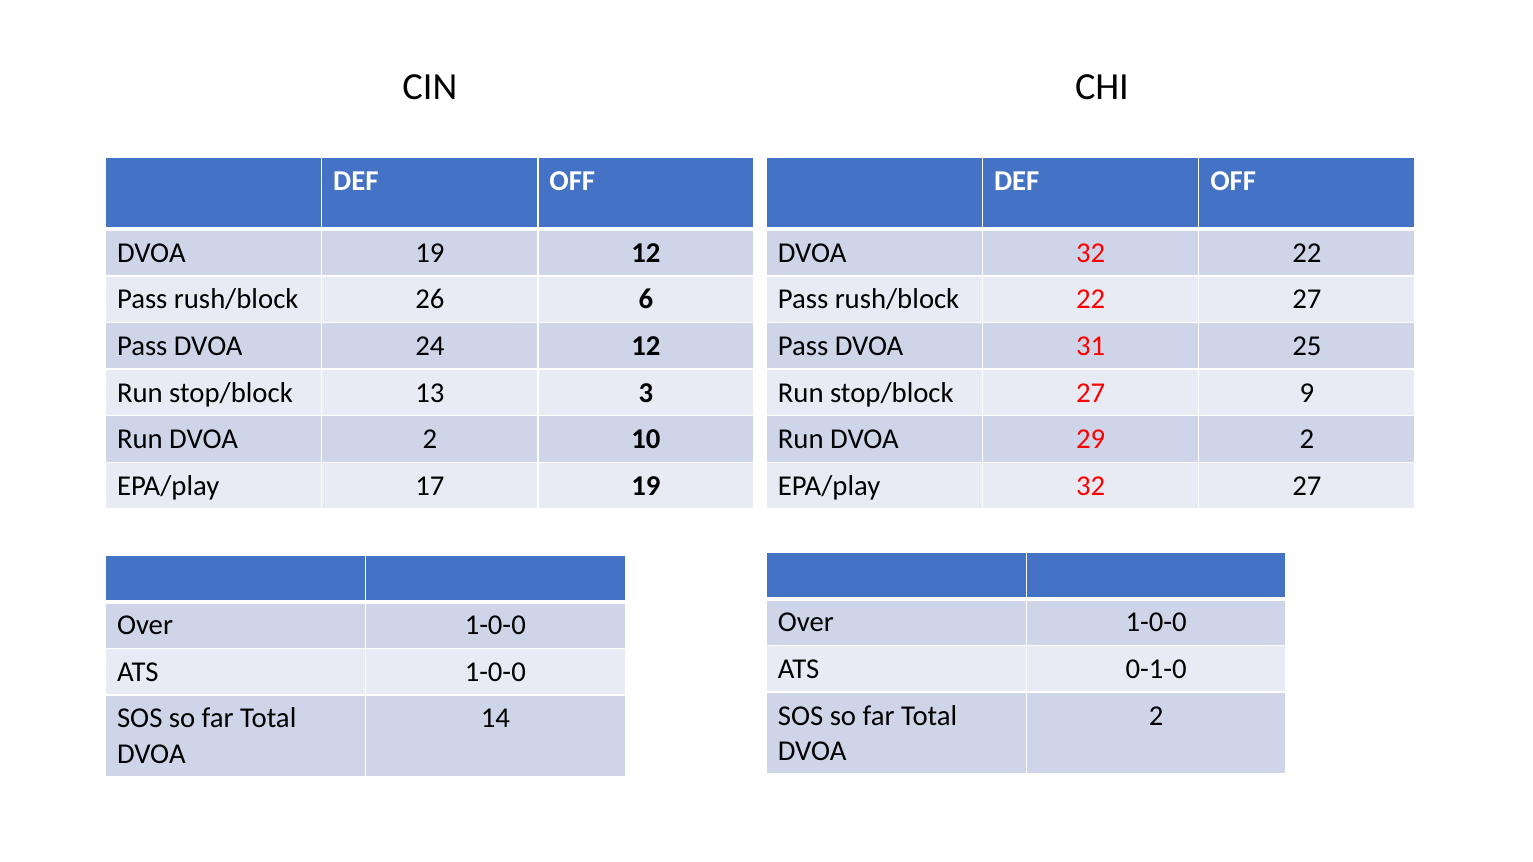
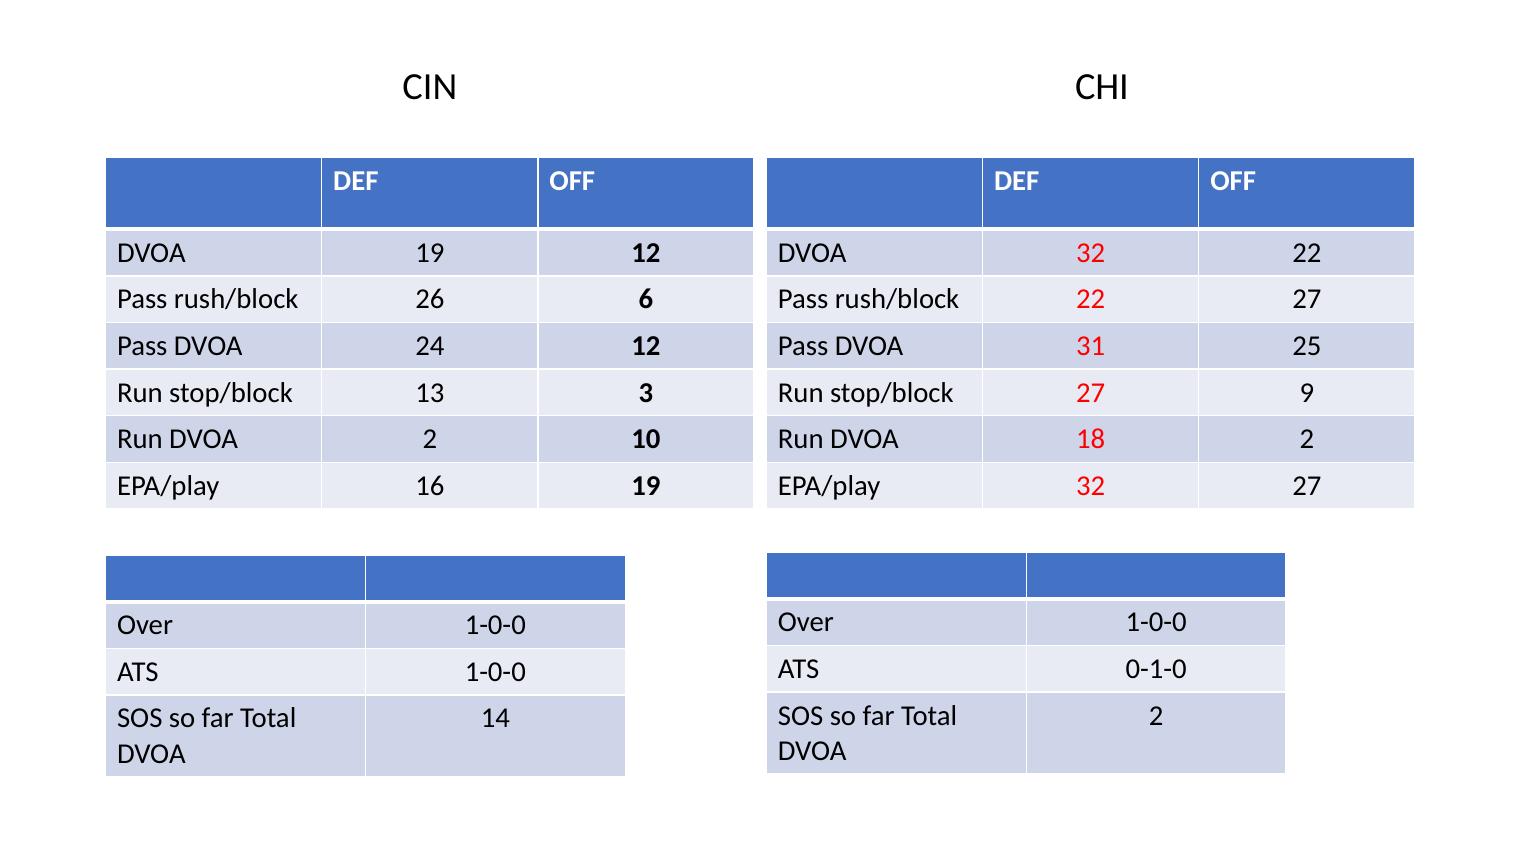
29: 29 -> 18
17: 17 -> 16
